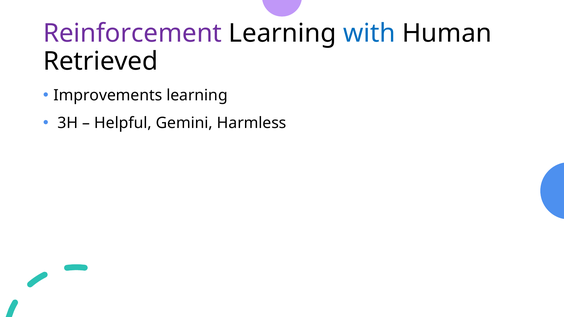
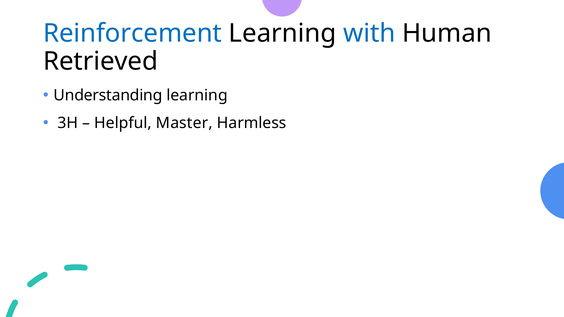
Reinforcement colour: purple -> blue
Improvements: Improvements -> Understanding
Gemini: Gemini -> Master
